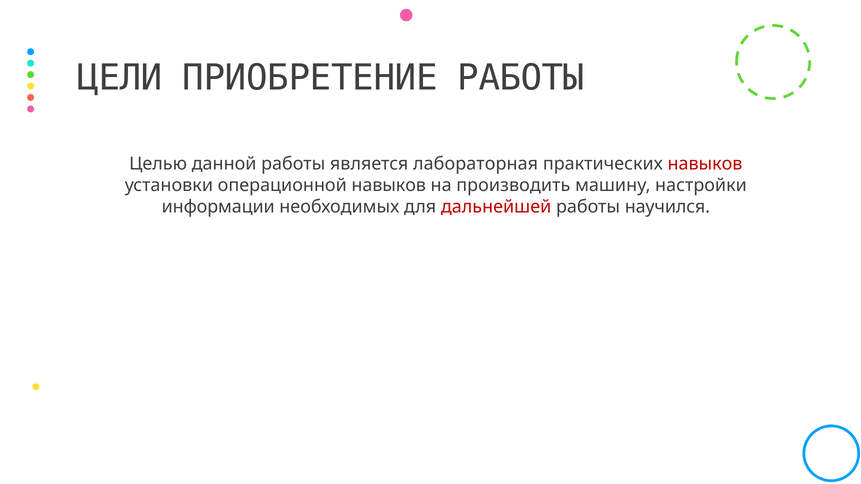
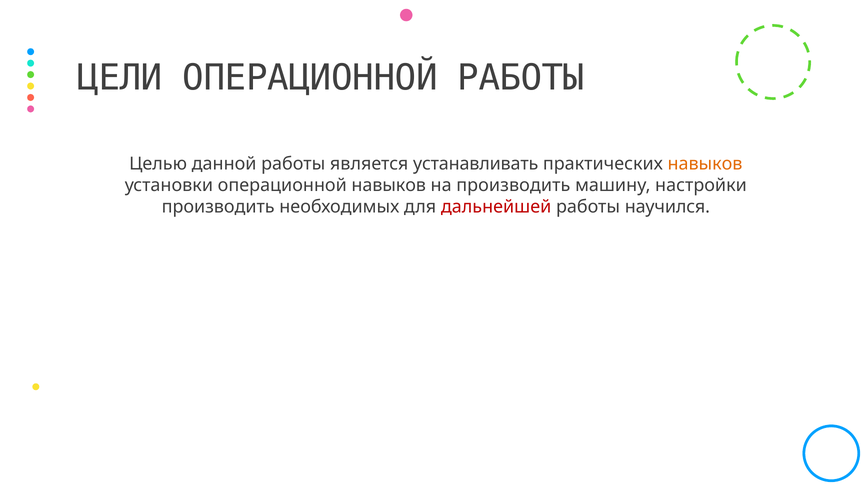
ЦЕЛИ ПРИОБРЕТЕНИЕ: ПРИОБРЕТЕНИЕ -> ОПЕРАЦИОННОЙ
лабораторная: лабораторная -> устанавливать
навыков at (705, 164) colour: red -> orange
информации at (218, 207): информации -> производить
